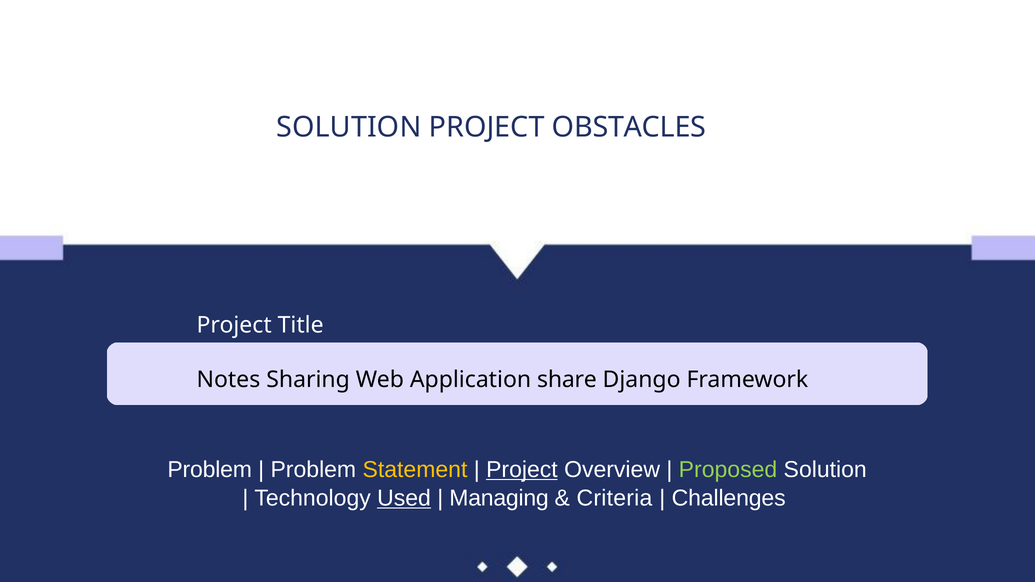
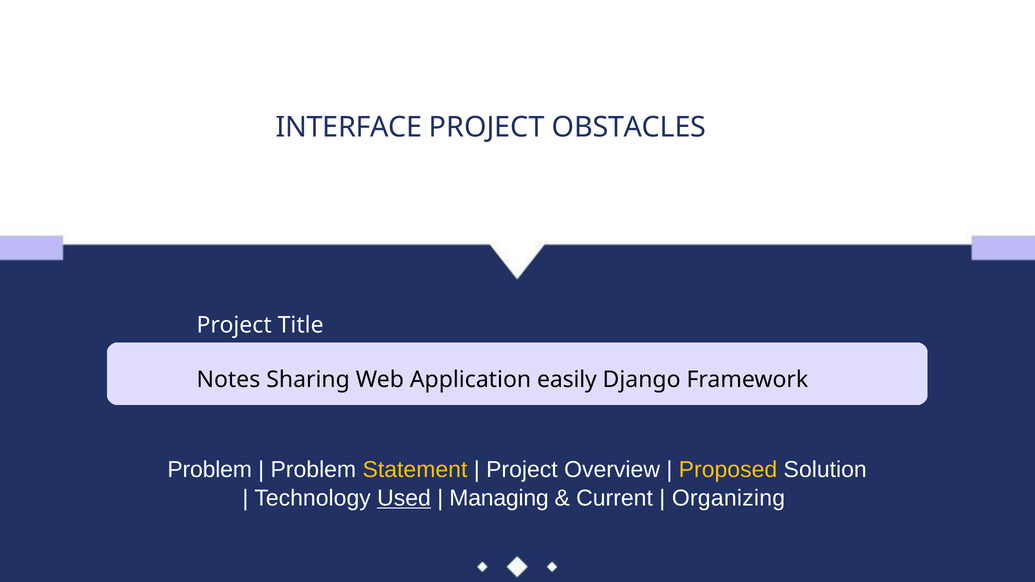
SOLUTION at (349, 127): SOLUTION -> INTERFACE
share: share -> easily
Project at (522, 470) underline: present -> none
Proposed colour: light green -> yellow
Criteria: Criteria -> Current
Challenges: Challenges -> Organizing
